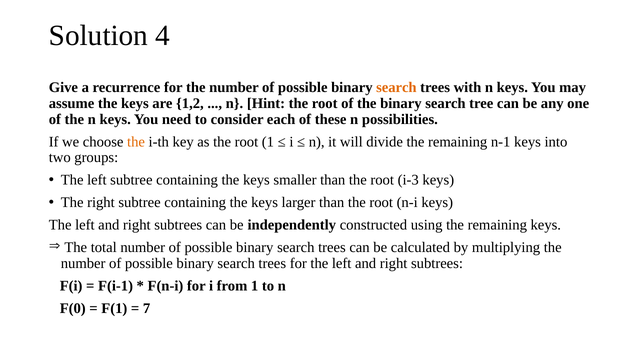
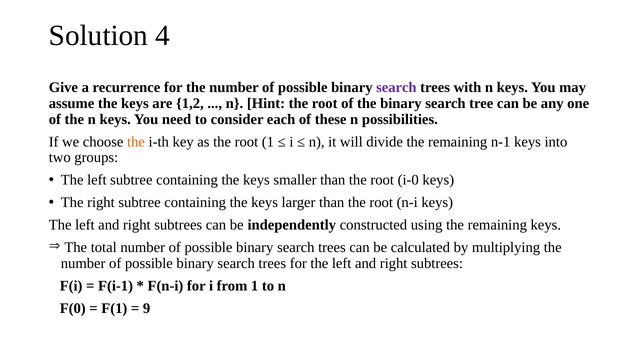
search at (396, 88) colour: orange -> purple
i-3: i-3 -> i-0
7: 7 -> 9
